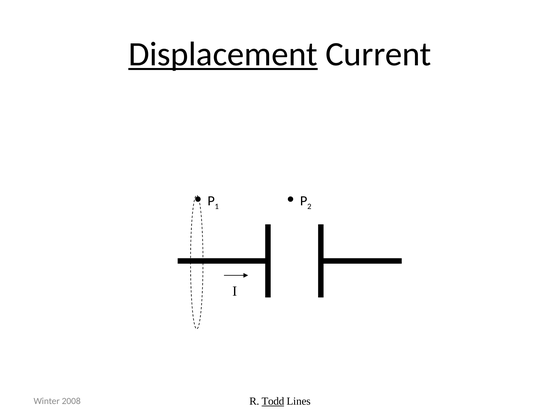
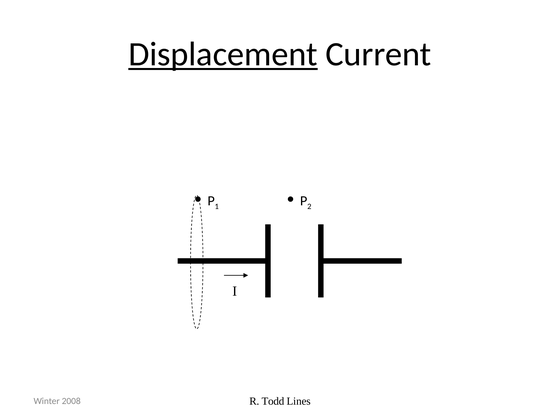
Todd underline: present -> none
